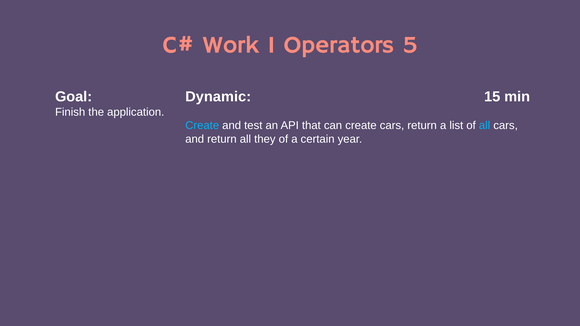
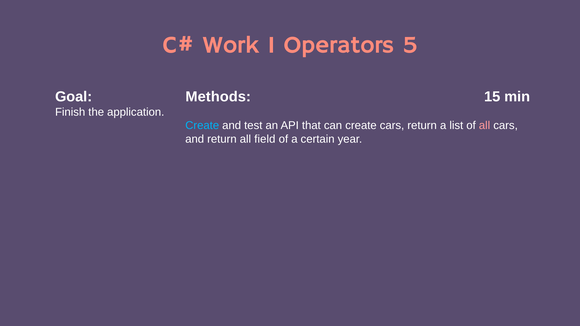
Dynamic: Dynamic -> Methods
all at (485, 126) colour: light blue -> pink
they: they -> field
